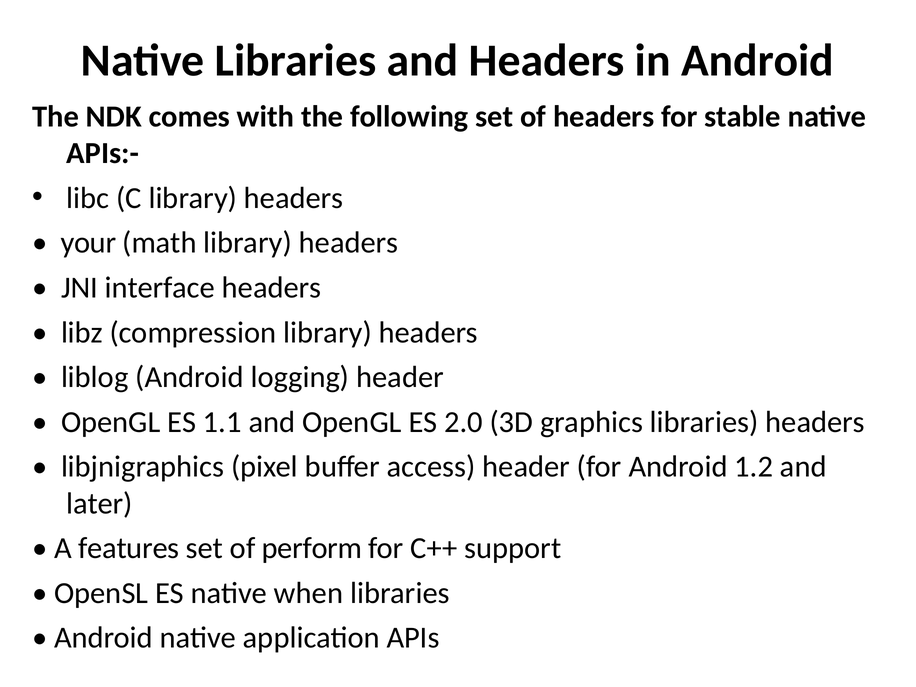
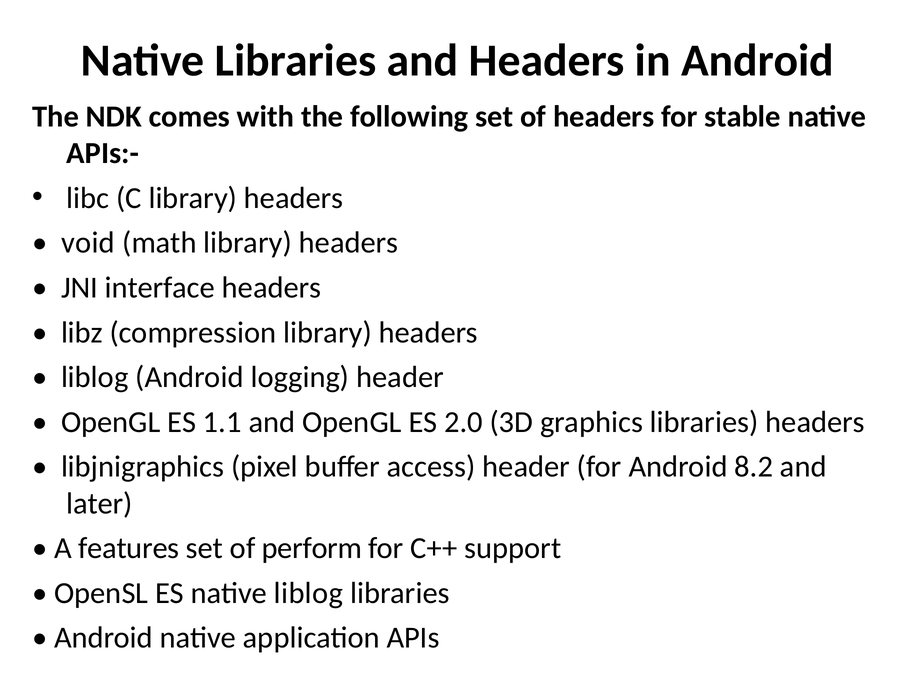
your: your -> void
1.2: 1.2 -> 8.2
native when: when -> liblog
